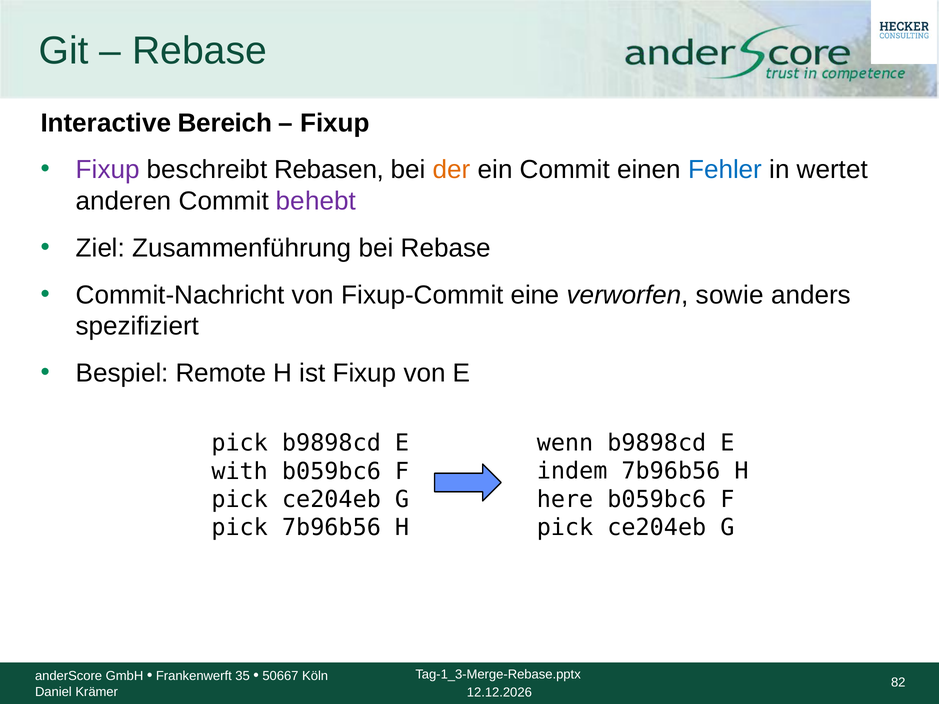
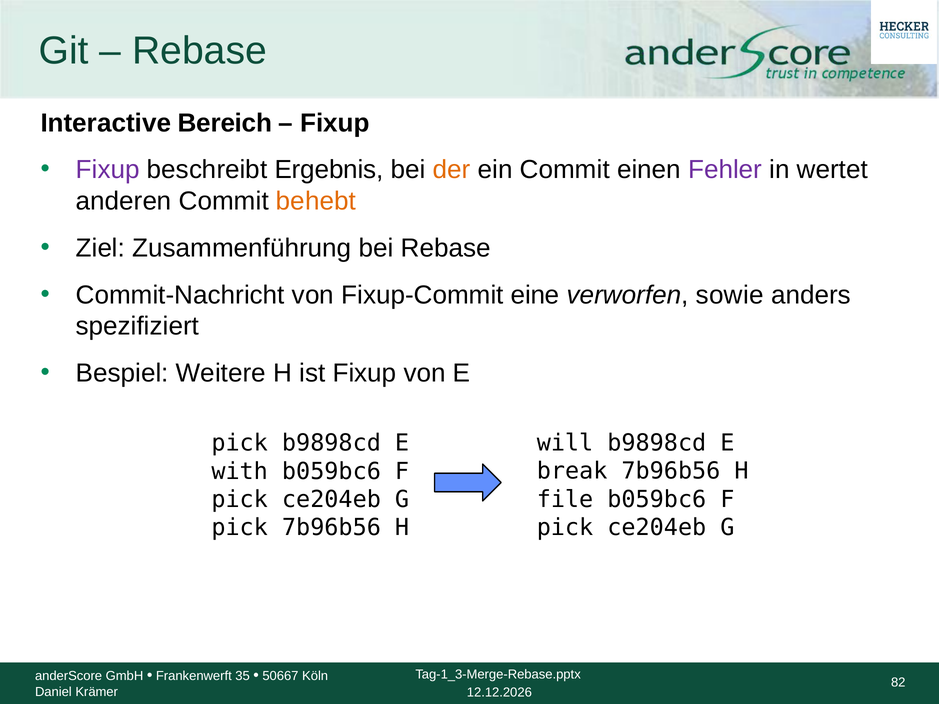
Rebasen: Rebasen -> Ergebnis
Fehler colour: blue -> purple
behebt colour: purple -> orange
Remote: Remote -> Weitere
wenn: wenn -> will
indem: indem -> break
here: here -> file
